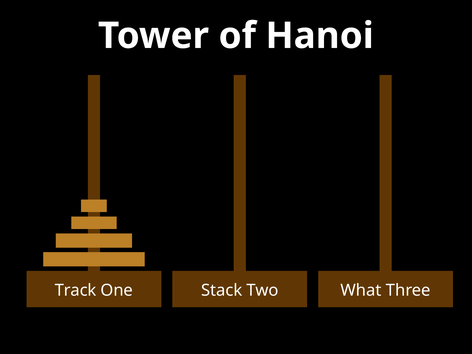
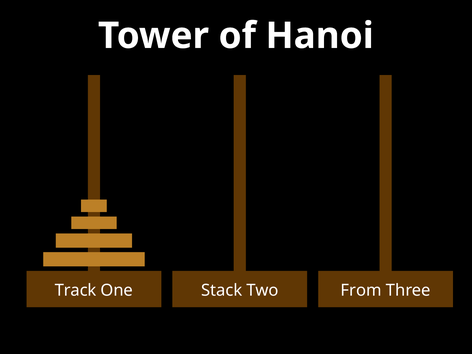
What: What -> From
